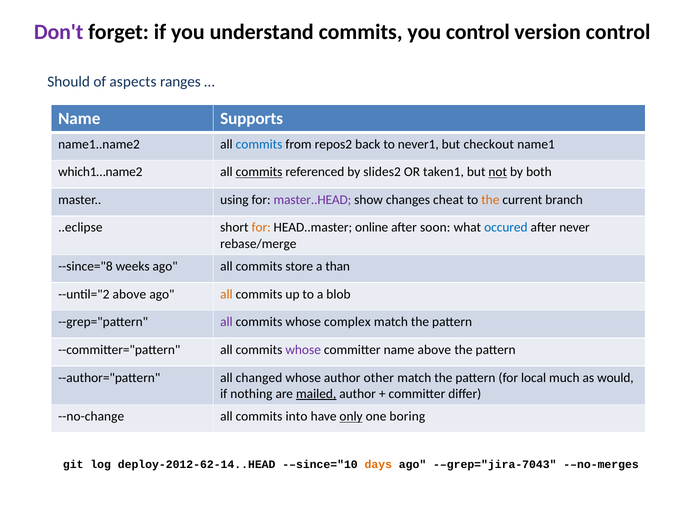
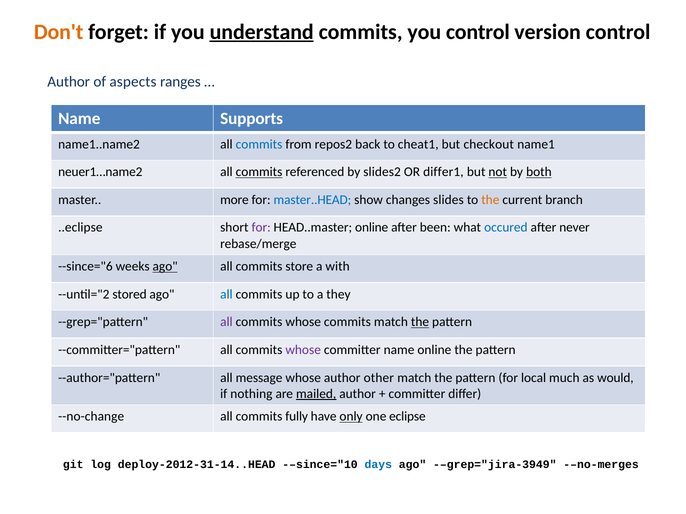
Don't colour: purple -> orange
understand underline: none -> present
Should at (69, 82): Should -> Author
never1: never1 -> cheat1
which1…name2: which1…name2 -> neuer1…name2
taken1: taken1 -> differ1
both underline: none -> present
using: using -> more
master..HEAD colour: purple -> blue
cheat: cheat -> slides
for at (261, 228) colour: orange -> purple
soon: soon -> been
--since="8: --since="8 -> --since="6
ago at (165, 267) underline: none -> present
than: than -> with
--until="2 above: above -> stored
all at (226, 295) colour: orange -> blue
blob: blob -> they
whose complex: complex -> commits
the at (420, 322) underline: none -> present
name above: above -> online
changed: changed -> message
into: into -> fully
boring: boring -> eclipse
deploy-2012-62-14..HEAD: deploy-2012-62-14..HEAD -> deploy-2012-31-14..HEAD
days colour: orange -> blue
-–grep="jira-7043: -–grep="jira-7043 -> -–grep="jira-3949
